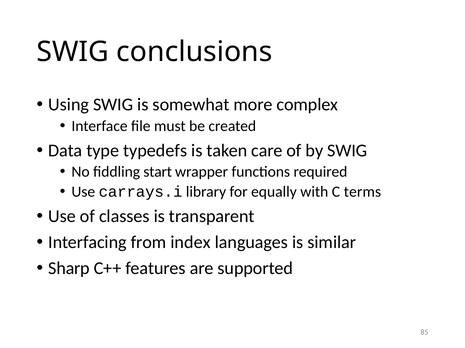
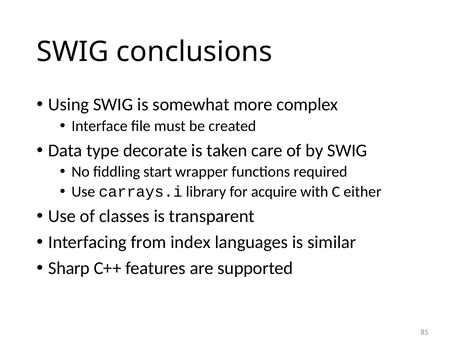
typedefs: typedefs -> decorate
equally: equally -> acquire
terms: terms -> either
